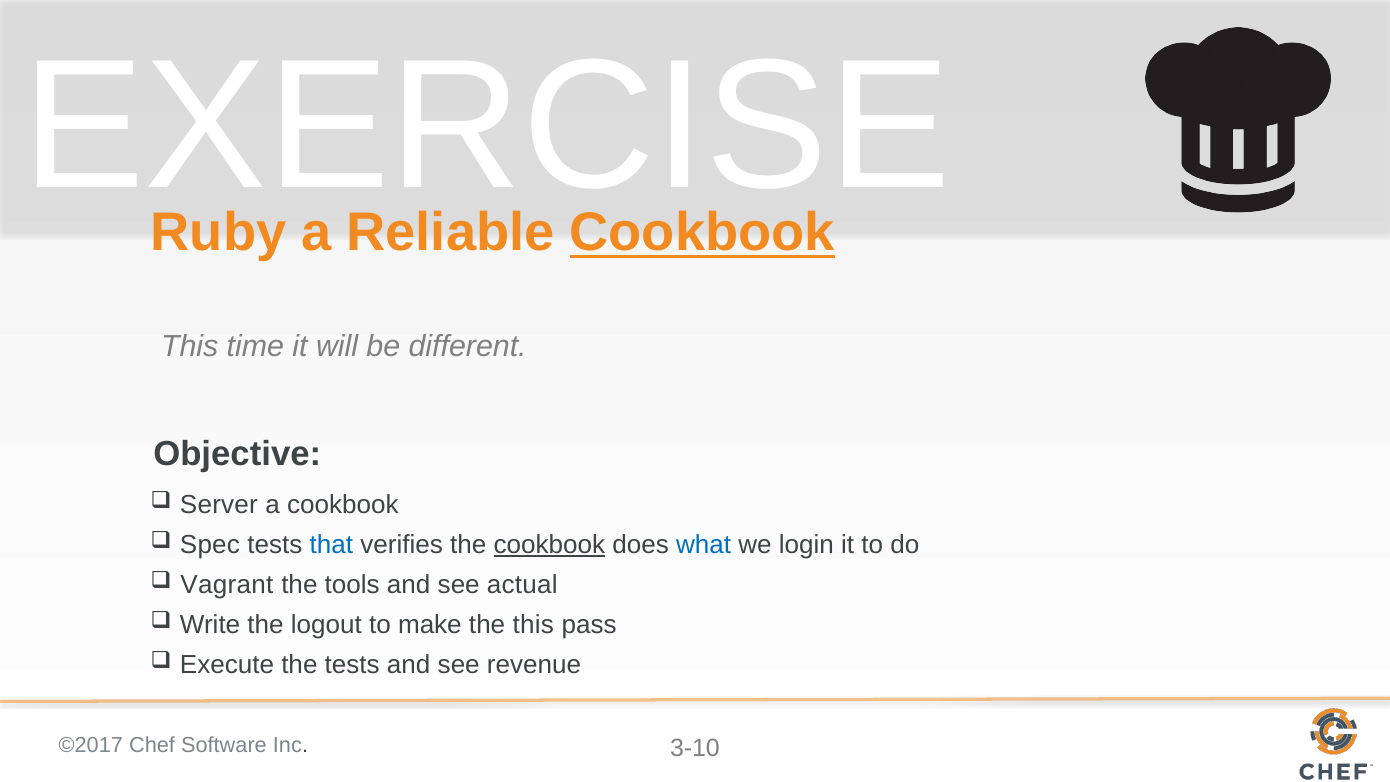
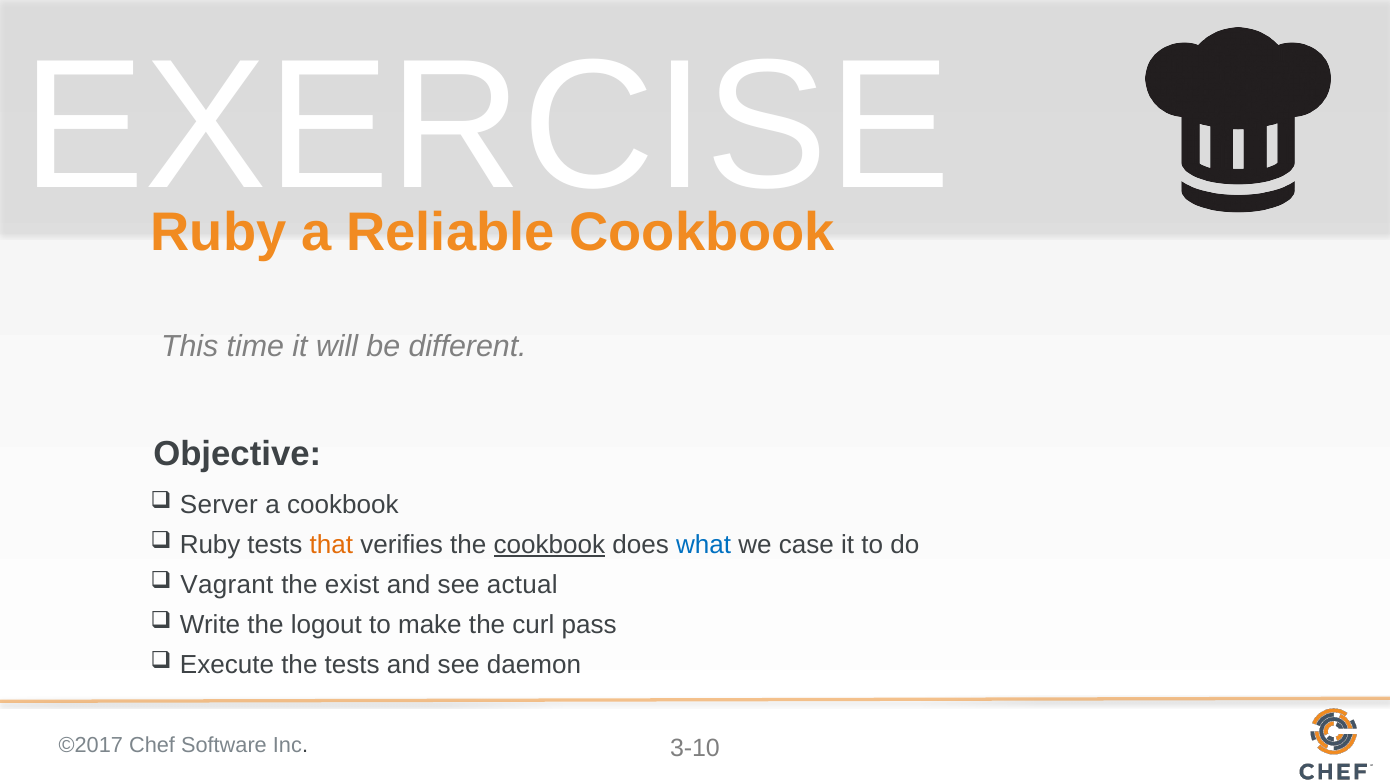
Cookbook at (702, 233) underline: present -> none
Spec at (210, 544): Spec -> Ruby
that colour: blue -> orange
login: login -> case
tools: tools -> exist
the this: this -> curl
revenue: revenue -> daemon
